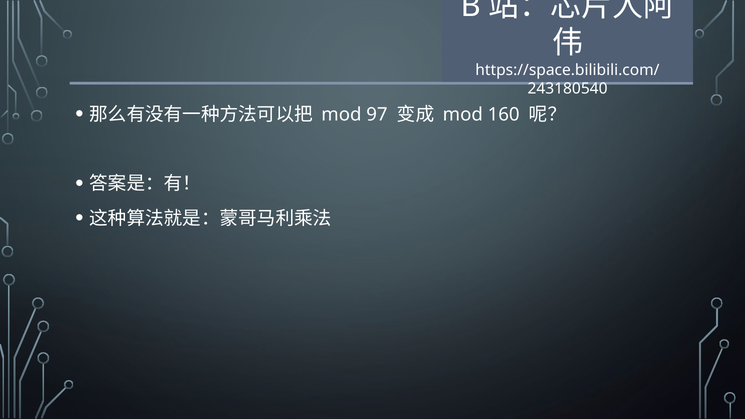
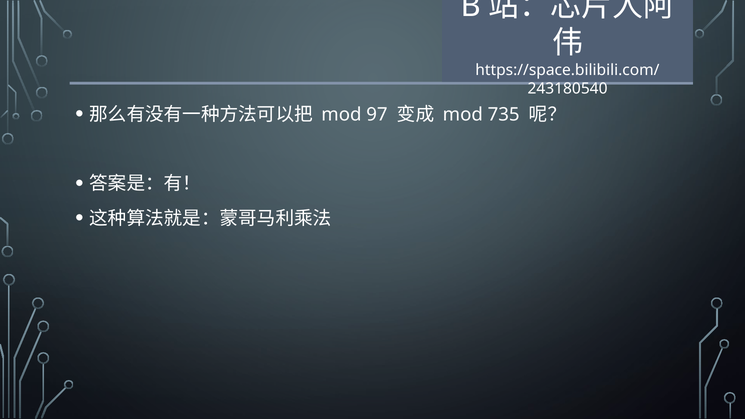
160: 160 -> 735
